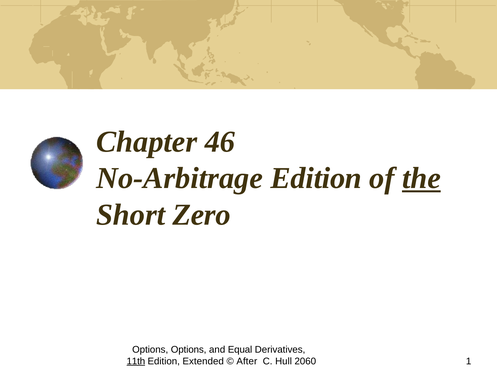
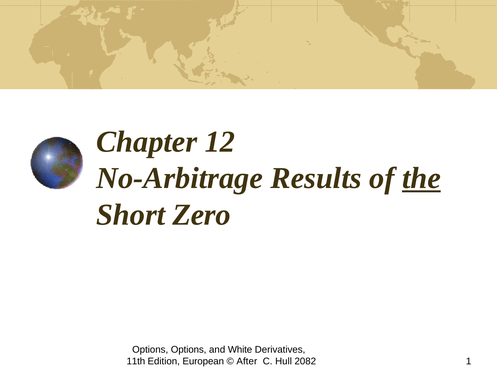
46: 46 -> 12
No-Arbitrage Edition: Edition -> Results
Equal: Equal -> White
11th underline: present -> none
Extended: Extended -> European
2060: 2060 -> 2082
